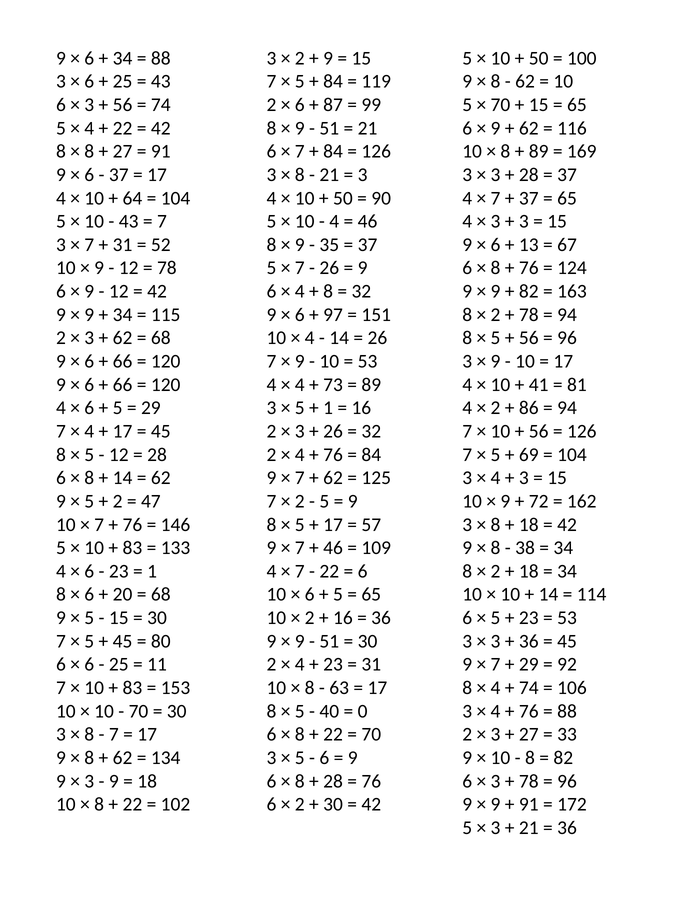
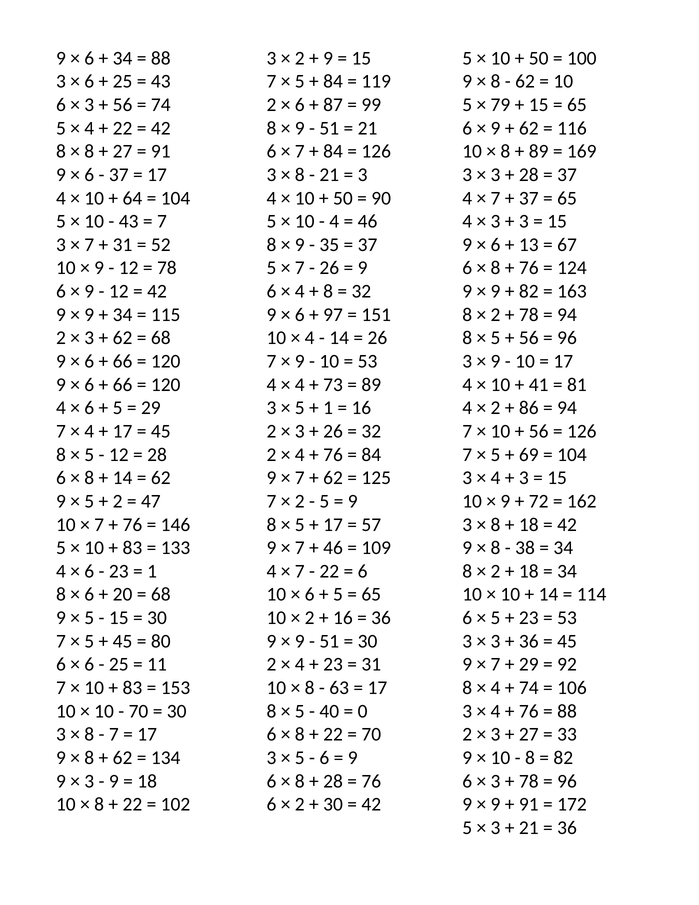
70 at (500, 105): 70 -> 79
